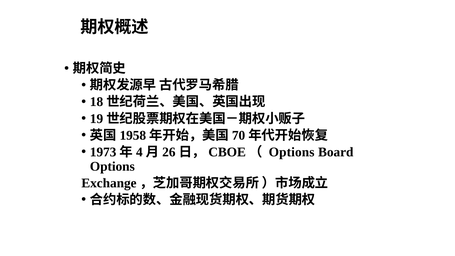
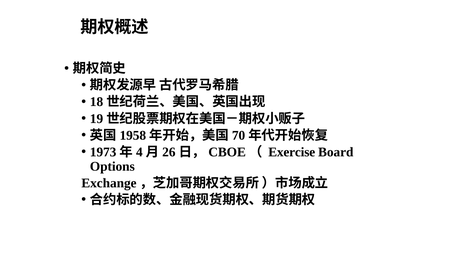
Options at (292, 152): Options -> Exercise
